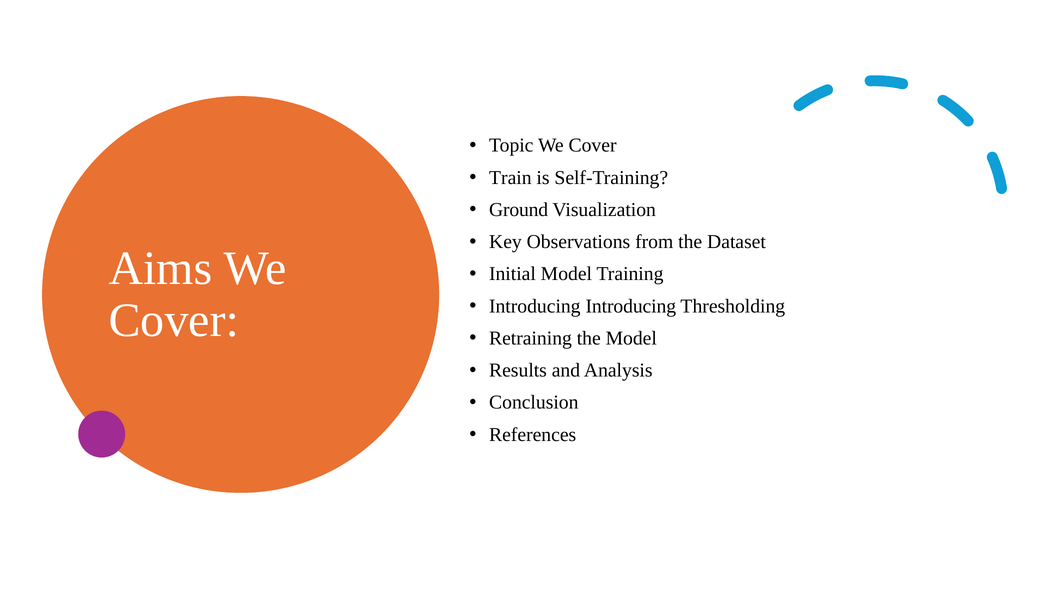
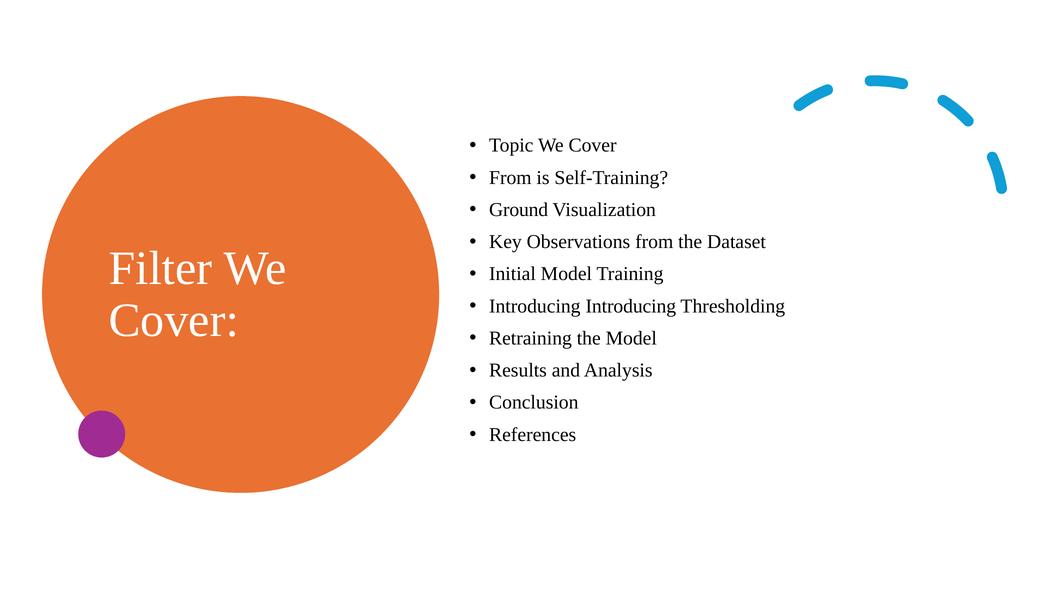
Train at (510, 178): Train -> From
Aims: Aims -> Filter
